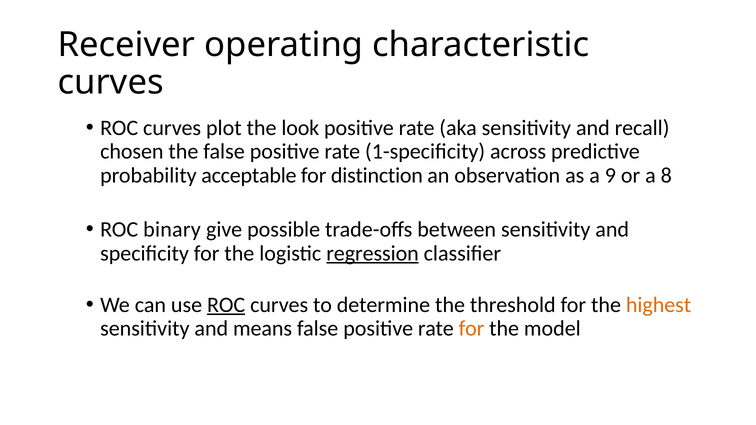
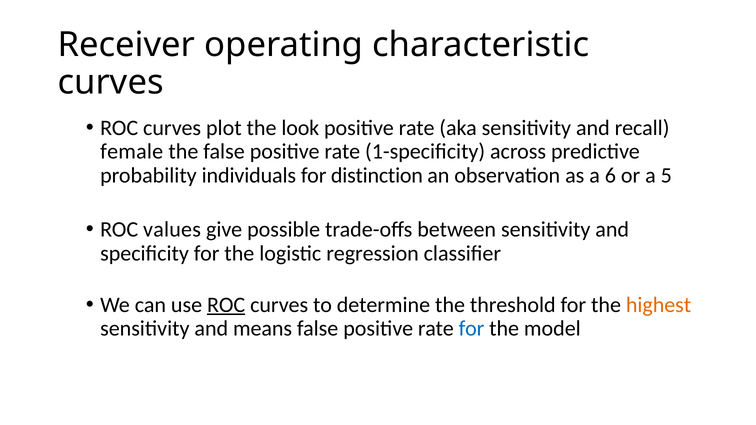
chosen: chosen -> female
acceptable: acceptable -> individuals
9: 9 -> 6
8: 8 -> 5
binary: binary -> values
regression underline: present -> none
for at (472, 329) colour: orange -> blue
